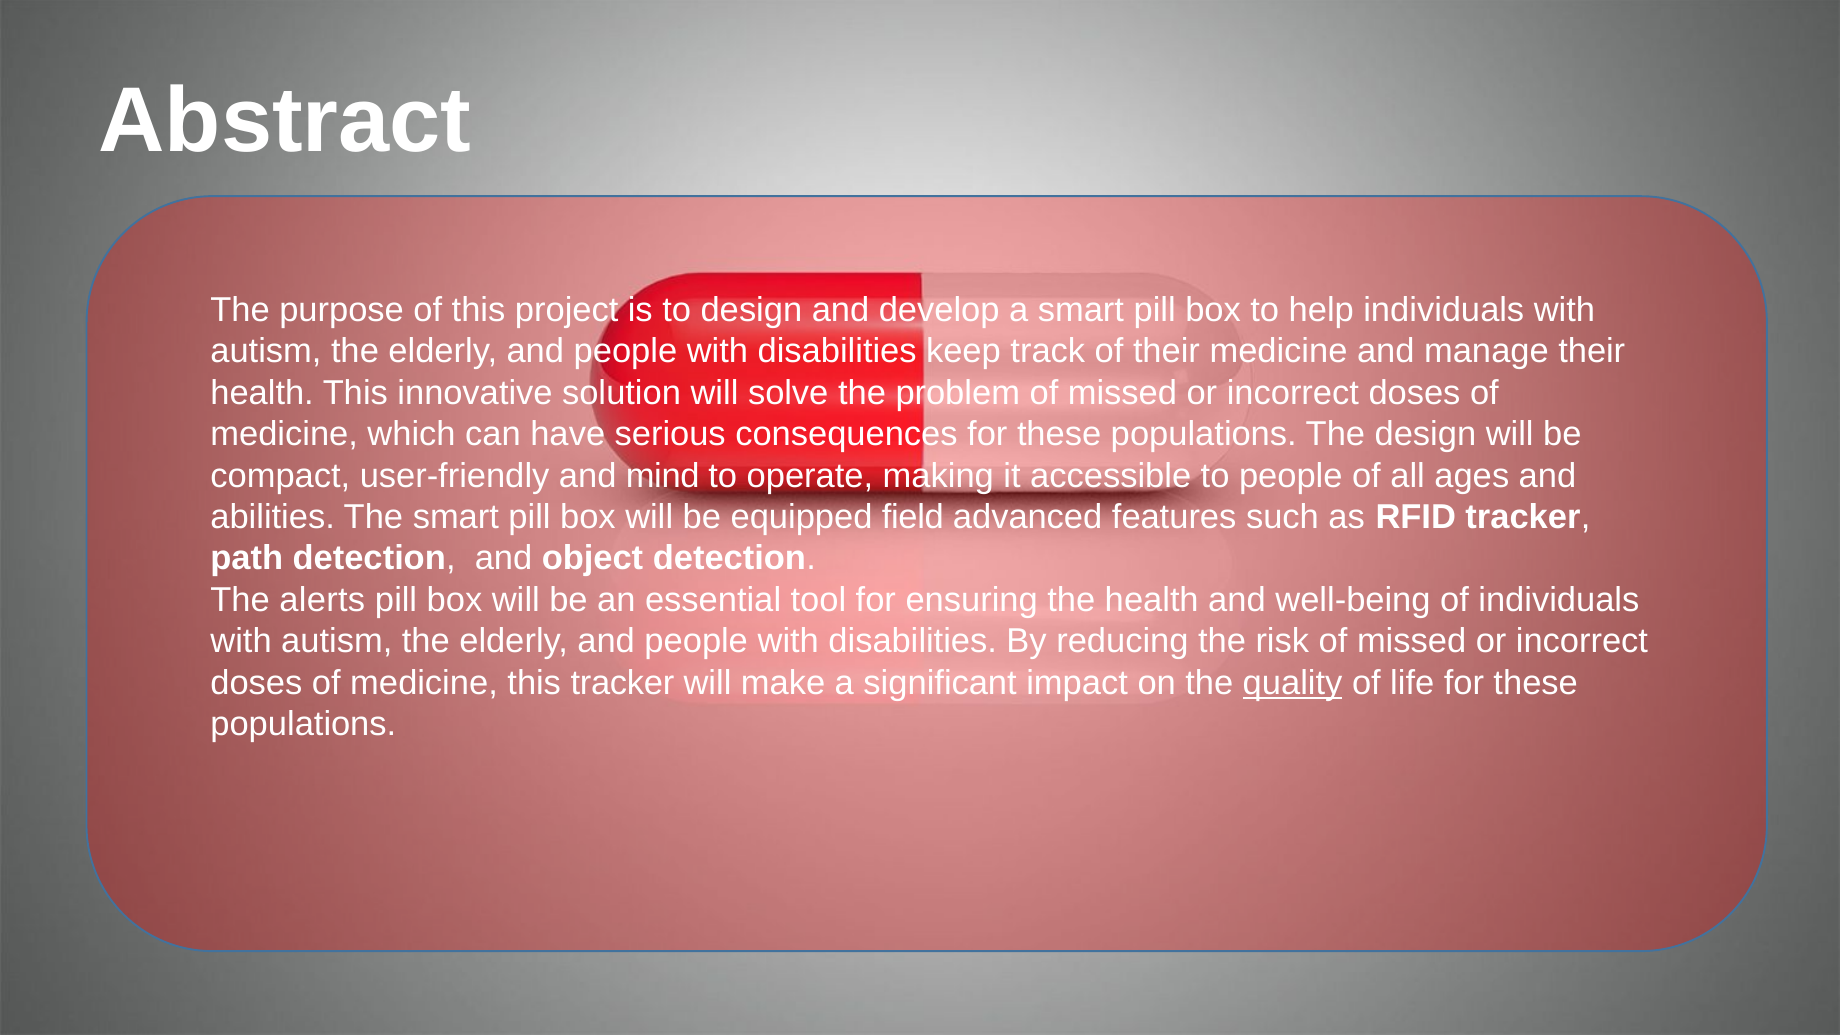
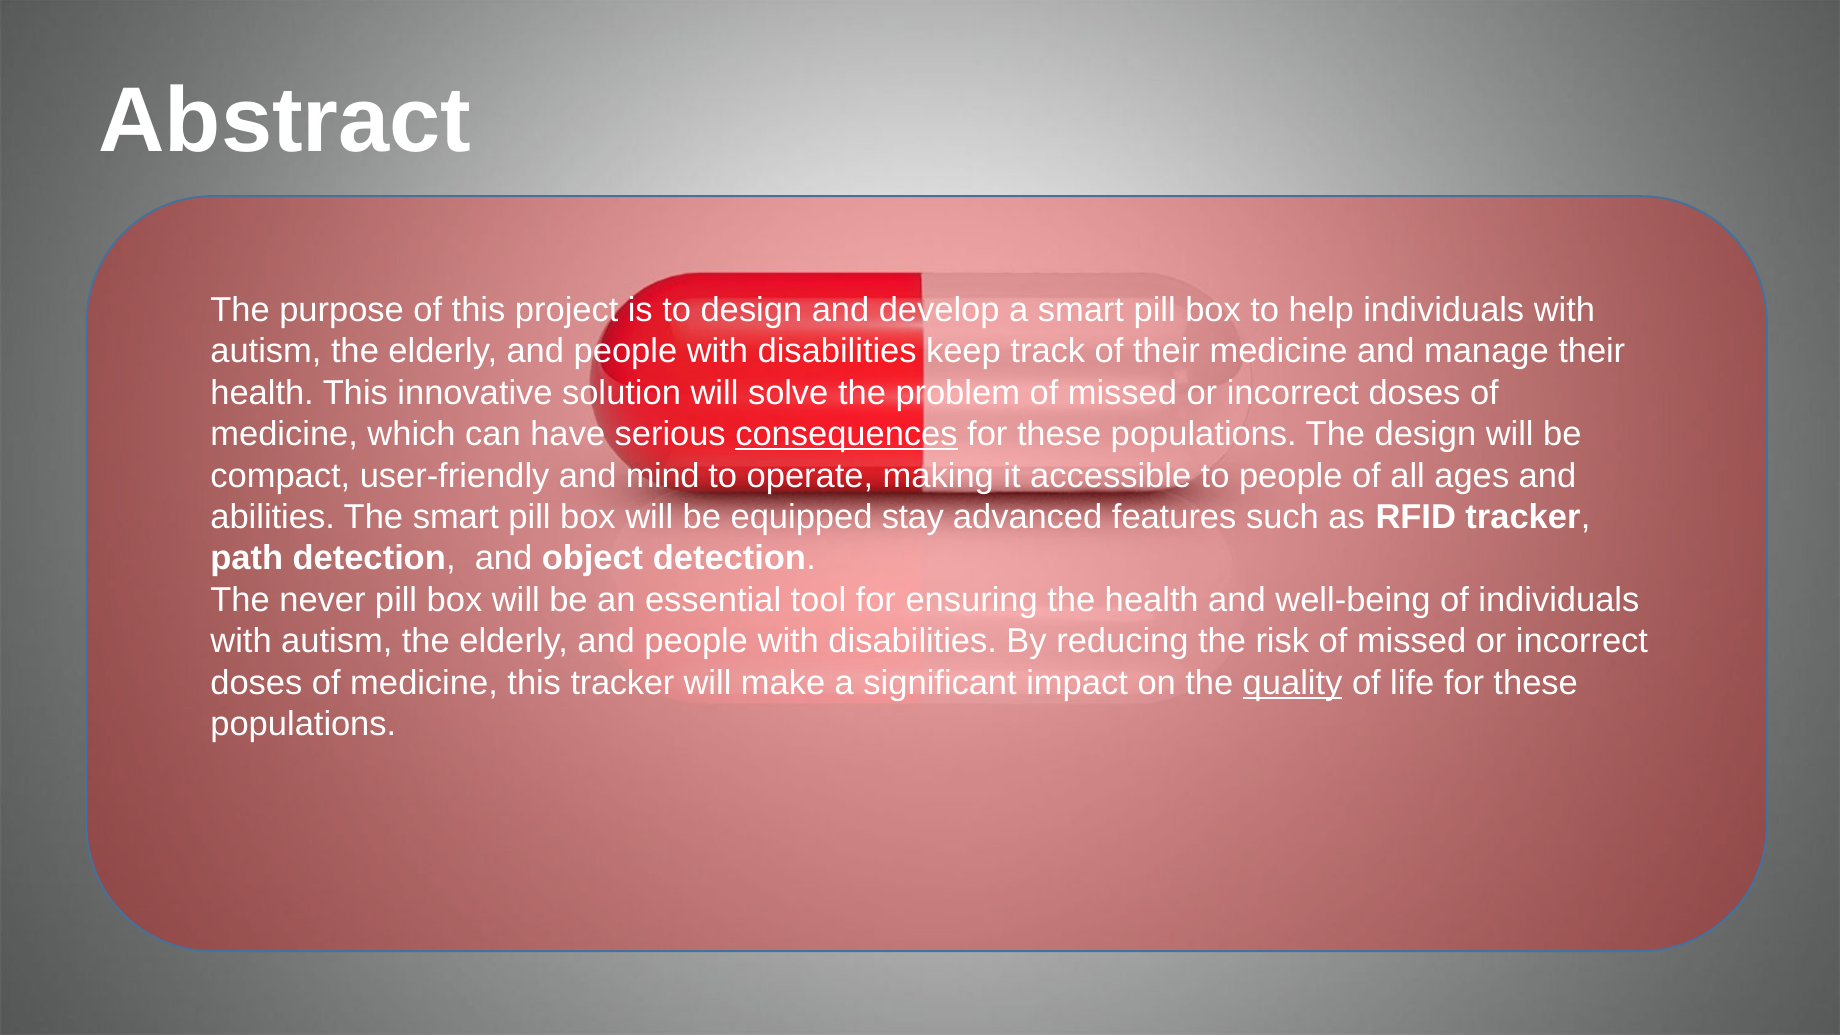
consequences underline: none -> present
field: field -> stay
alerts: alerts -> never
